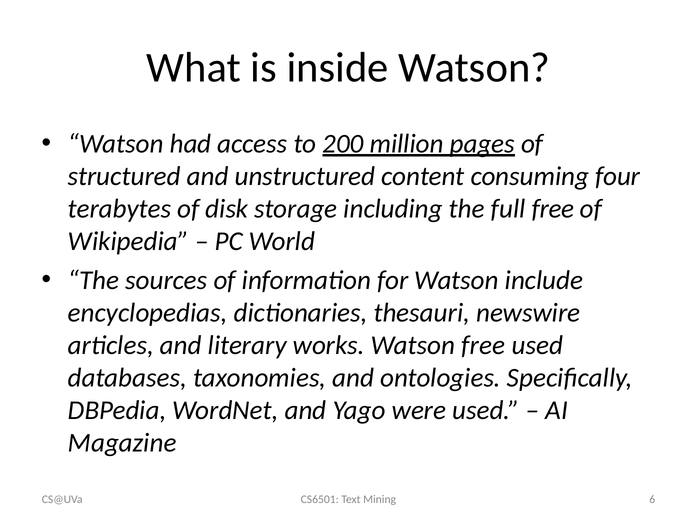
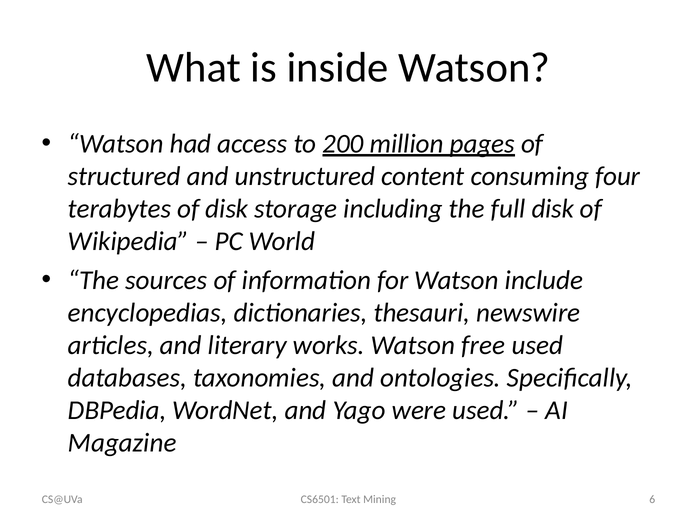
full free: free -> disk
